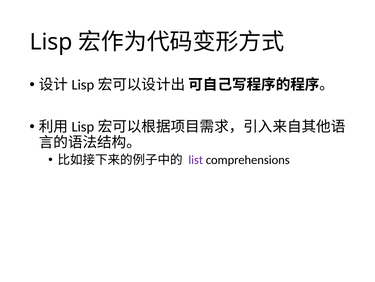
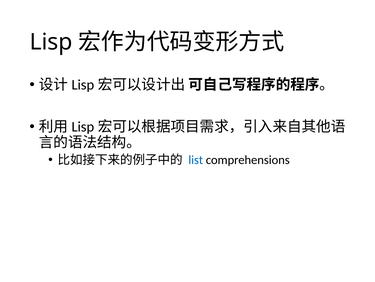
list colour: purple -> blue
